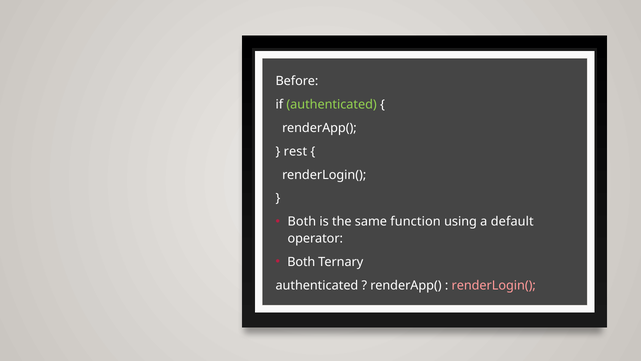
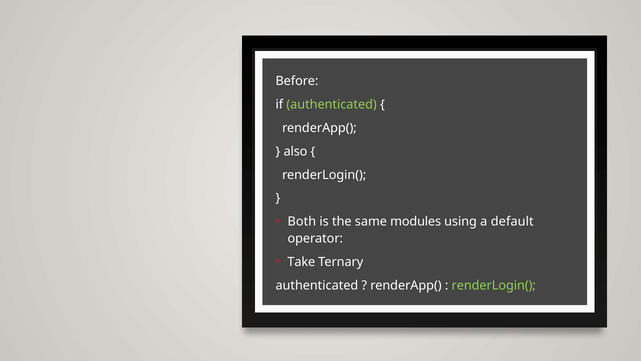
rest: rest -> also
function: function -> modules
Both at (301, 262): Both -> Take
renderLogin( at (494, 285) colour: pink -> light green
